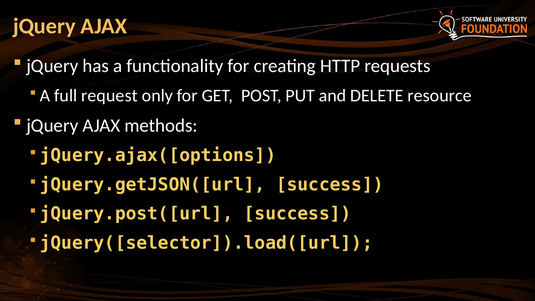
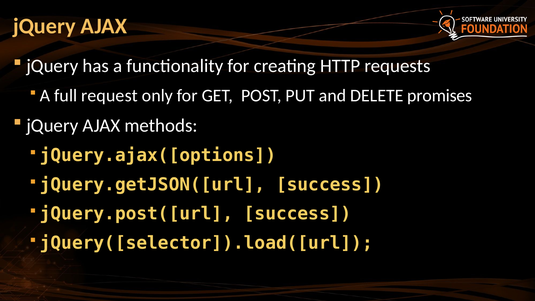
resource: resource -> promises
